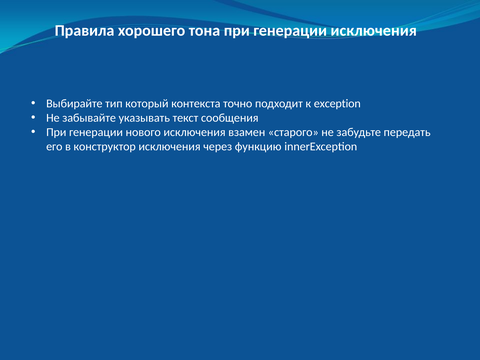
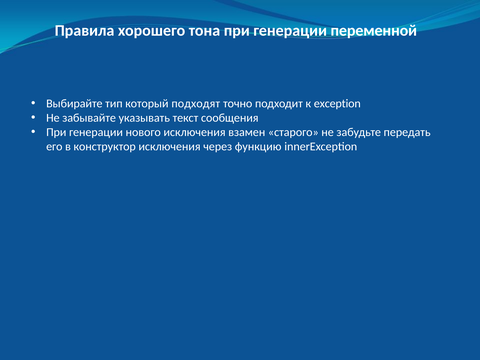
генерации исключения: исключения -> переменной
контекста: контекста -> подходят
